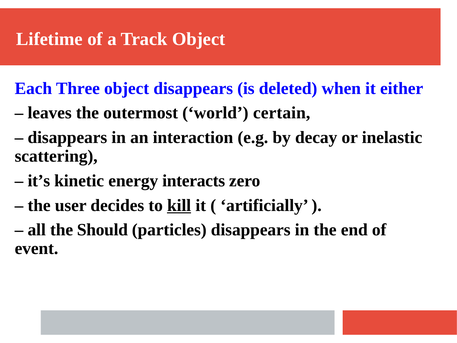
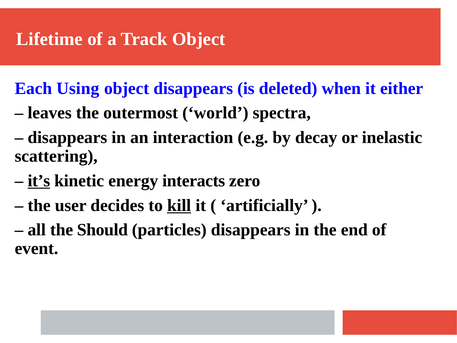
Three: Three -> Using
certain: certain -> spectra
it’s underline: none -> present
